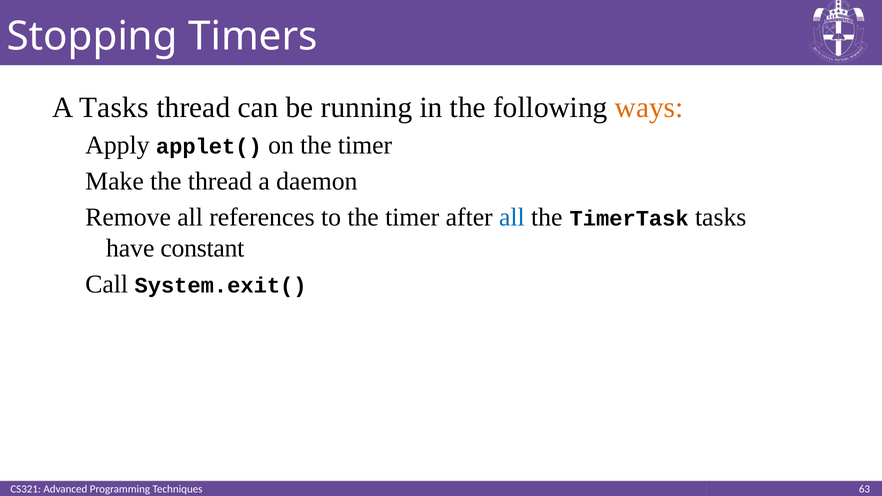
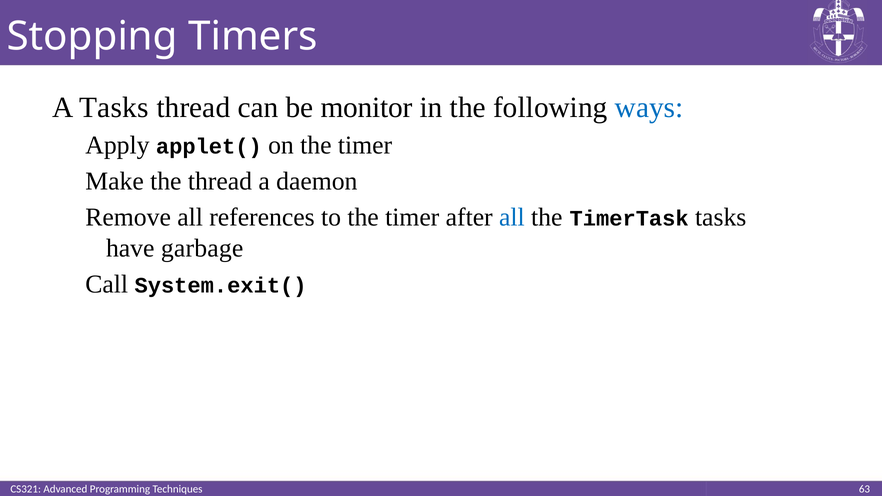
running: running -> monitor
ways colour: orange -> blue
constant: constant -> garbage
